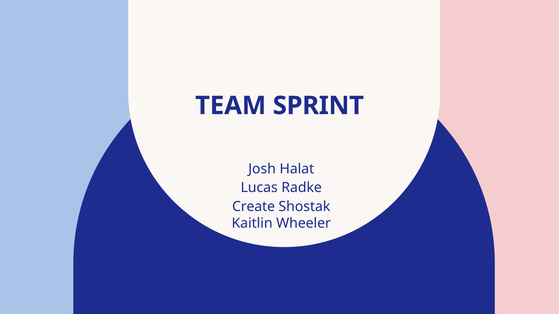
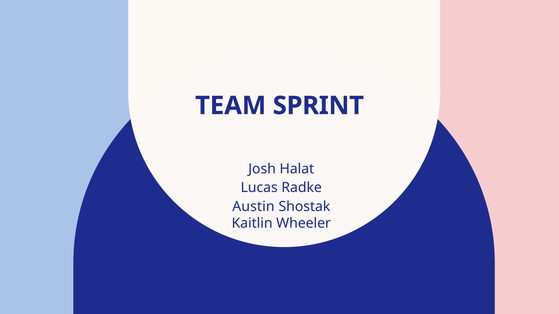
Create: Create -> Austin
